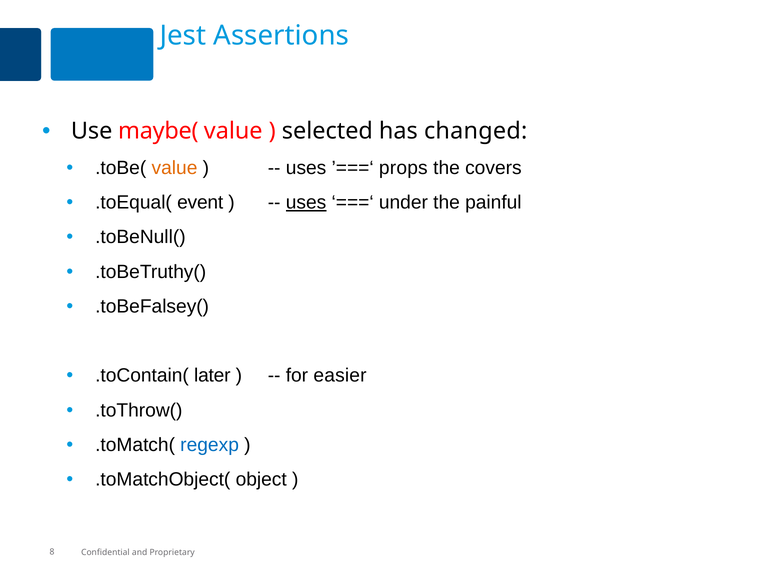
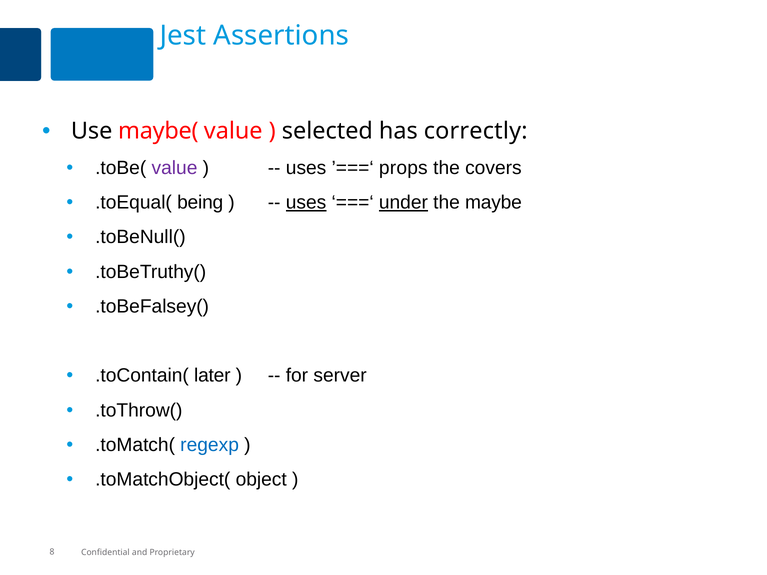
changed: changed -> correctly
value at (174, 168) colour: orange -> purple
event: event -> being
under underline: none -> present
painful: painful -> maybe
easier: easier -> server
